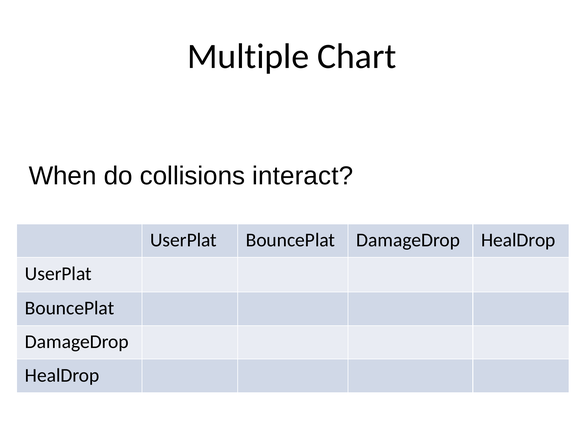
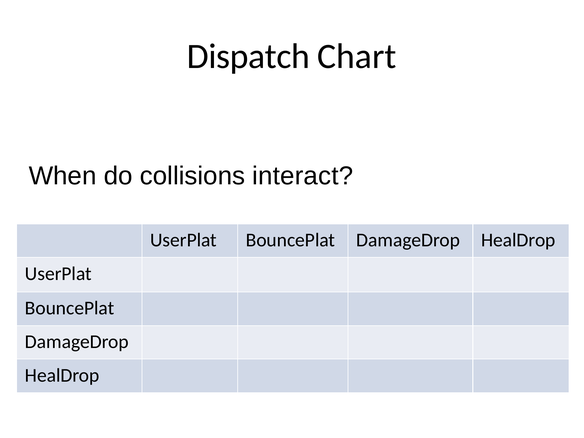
Multiple: Multiple -> Dispatch
